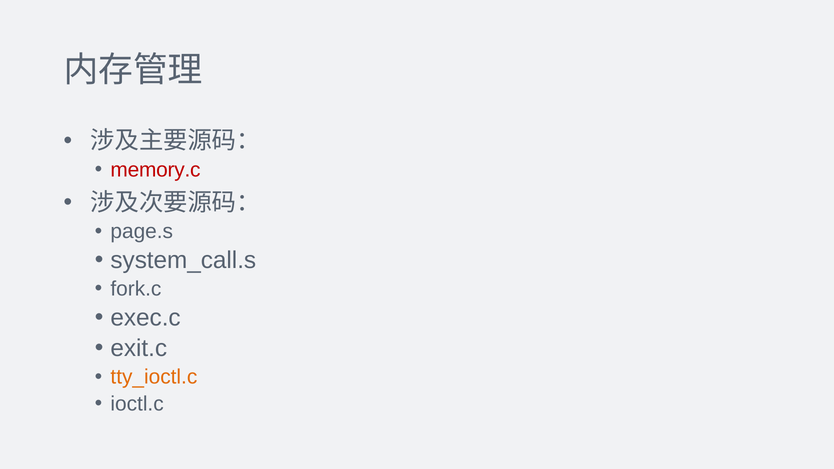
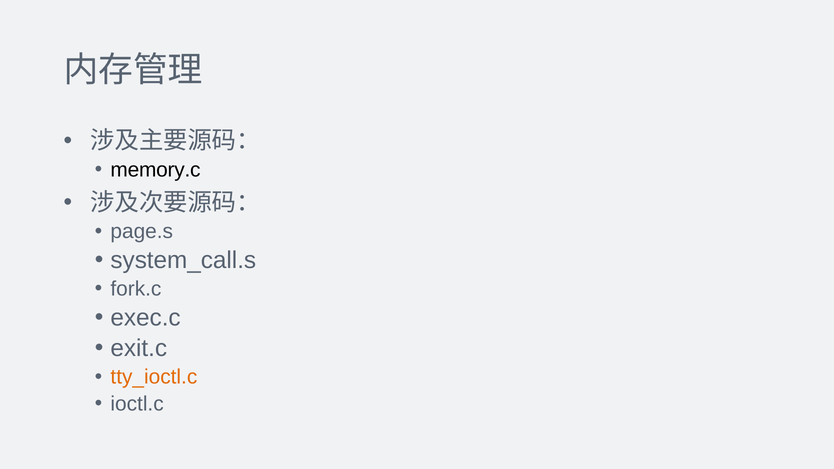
memory.c colour: red -> black
